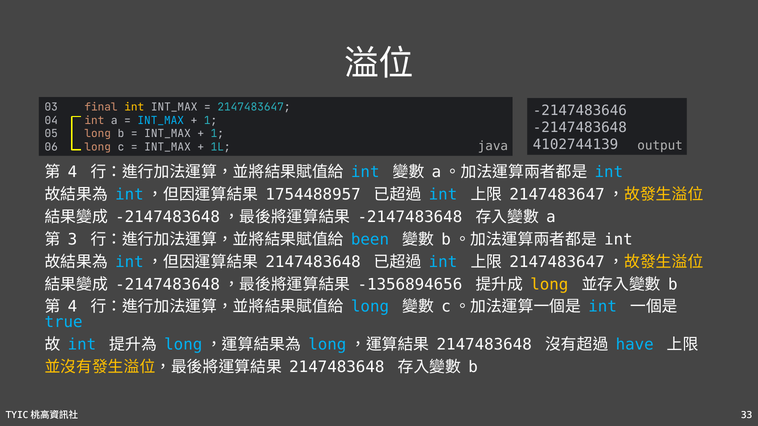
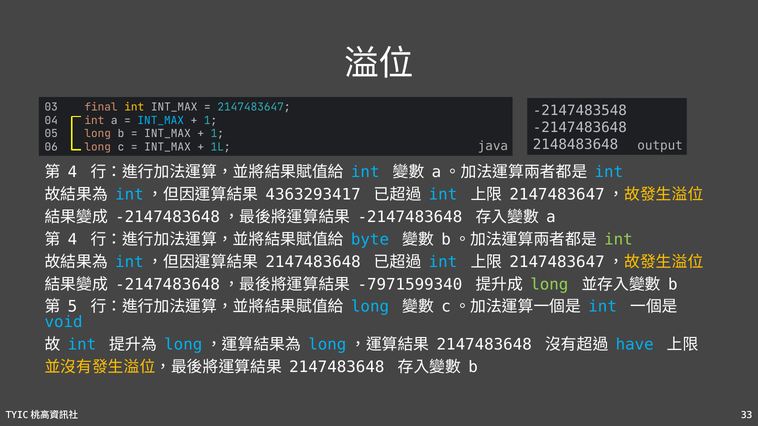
-2147483646: -2147483646 -> -2147483548
4102744139: 4102744139 -> 2148483648
1754488957: 1754488957 -> 4363293417
3 at (72, 240): 3 -> 4
been: been -> byte
int at (618, 240) colour: white -> light green
-1356894656: -1356894656 -> -7971599340
long at (549, 285) colour: yellow -> light green
4 at (72, 307): 4 -> 5
true: true -> void
